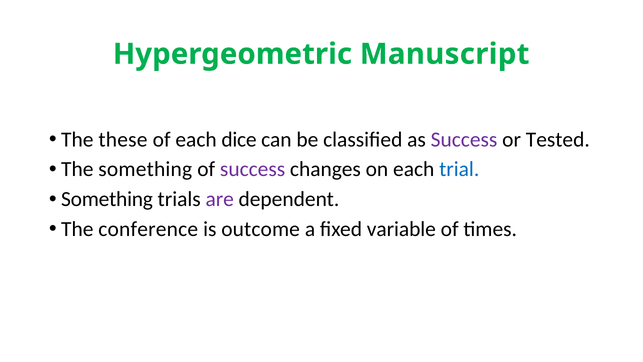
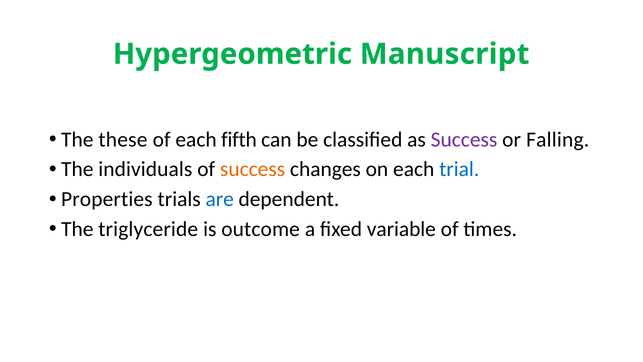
dice: dice -> fifth
Tested: Tested -> Falling
The something: something -> individuals
success at (253, 169) colour: purple -> orange
Something at (107, 199): Something -> Properties
are colour: purple -> blue
conference: conference -> triglyceride
